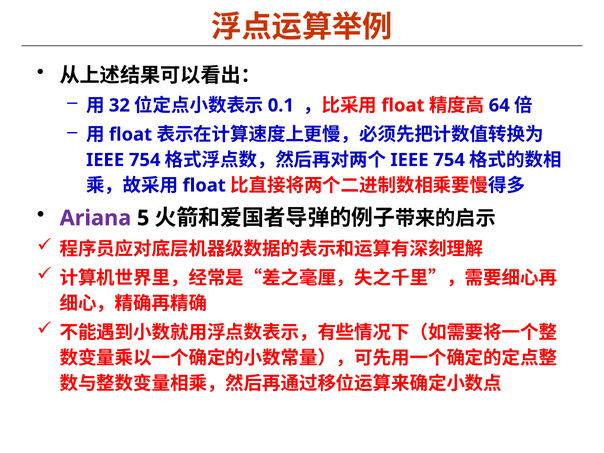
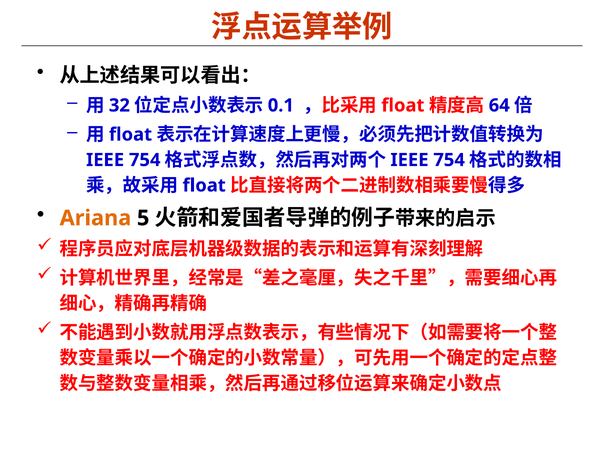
Ariana colour: purple -> orange
